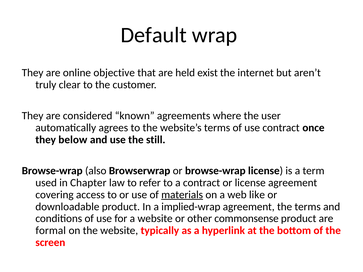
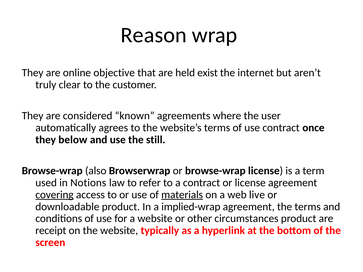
Default: Default -> Reason
Chapter: Chapter -> Notions
covering underline: none -> present
like: like -> live
commonsense: commonsense -> circumstances
formal: formal -> receipt
